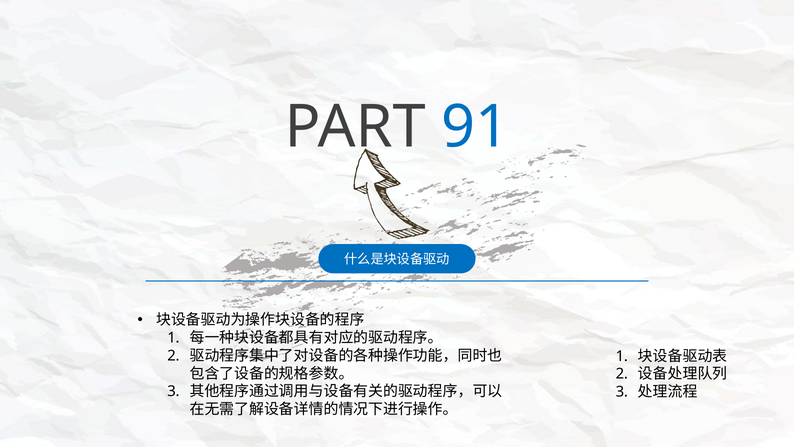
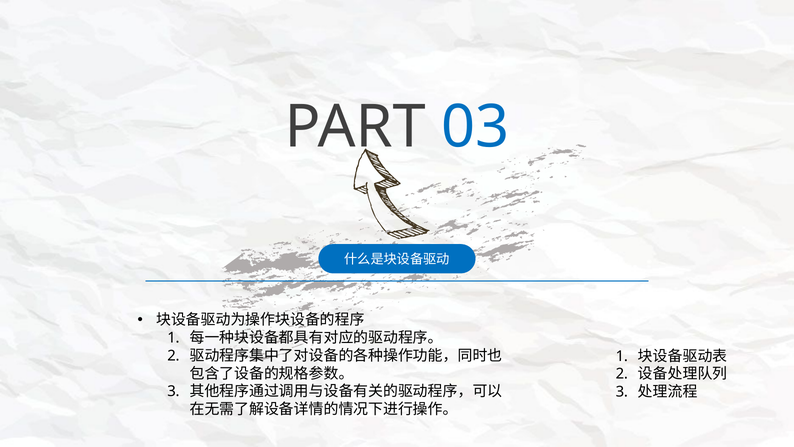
91: 91 -> 03
